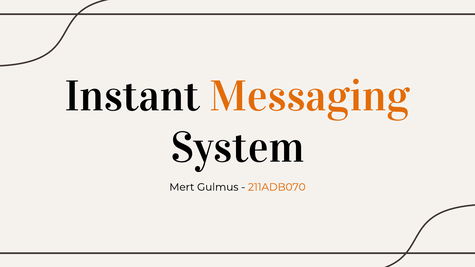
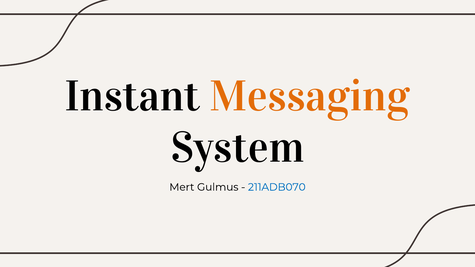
211ADB070 colour: orange -> blue
